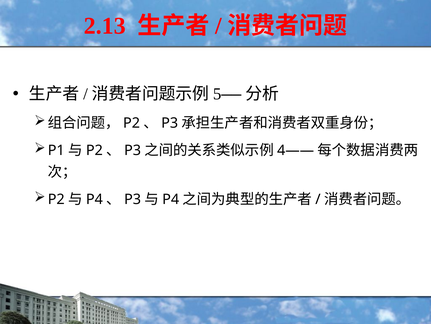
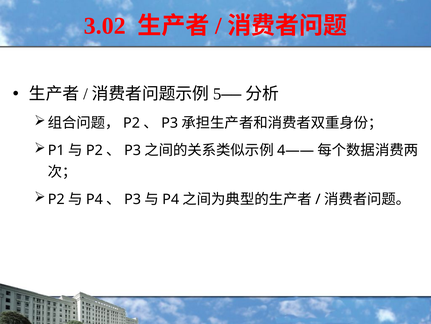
2.13: 2.13 -> 3.02
